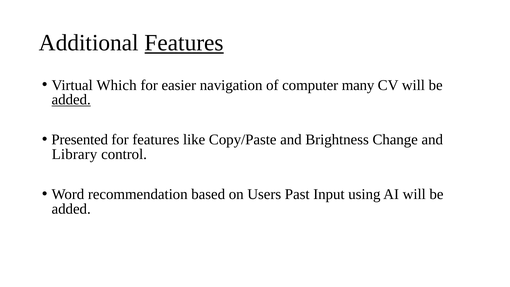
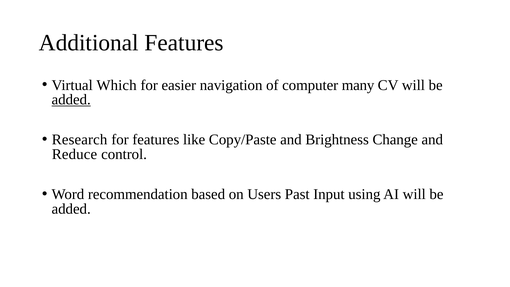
Features at (184, 43) underline: present -> none
Presented: Presented -> Research
Library: Library -> Reduce
